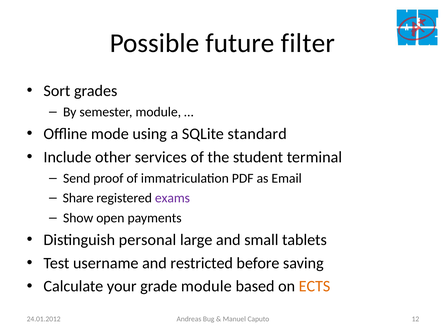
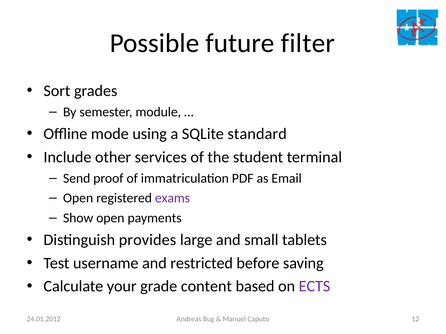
Share at (78, 198): Share -> Open
personal: personal -> provides
grade module: module -> content
ECTS colour: orange -> purple
